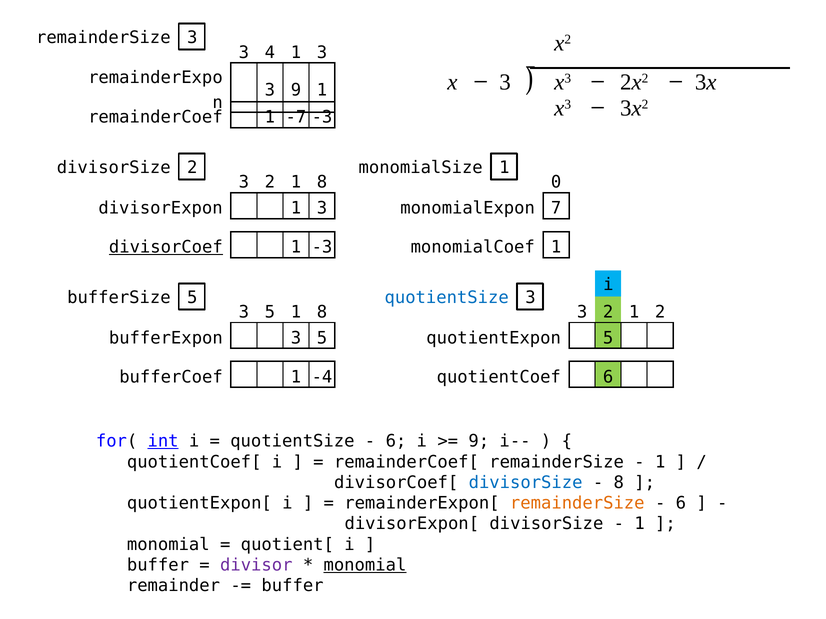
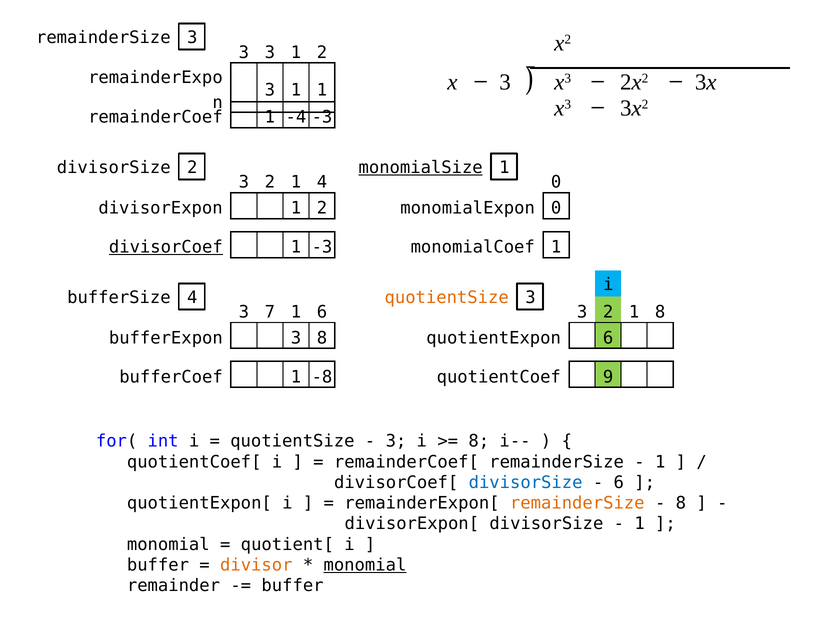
3 4: 4 -> 3
3 at (322, 52): 3 -> 2
9 at (296, 90): 9 -> 1
-7: -7 -> -4
monomialSize underline: none -> present
2 1 8: 8 -> 4
divisorExpon 1 3: 3 -> 2
monomialExpon 7: 7 -> 0
bufferSize 5: 5 -> 4
quotientSize at (447, 298) colour: blue -> orange
5 at (270, 313): 5 -> 7
8 at (322, 313): 8 -> 6
1 2: 2 -> 8
bufferExpon 3 5: 5 -> 8
quotientExpon 5: 5 -> 6
-4: -4 -> -8
quotientCoef 6: 6 -> 9
int underline: present -> none
6 at (396, 442): 6 -> 3
9 at (479, 442): 9 -> 8
8 at (619, 483): 8 -> 6
6 at (681, 504): 6 -> 8
divisor colour: purple -> orange
